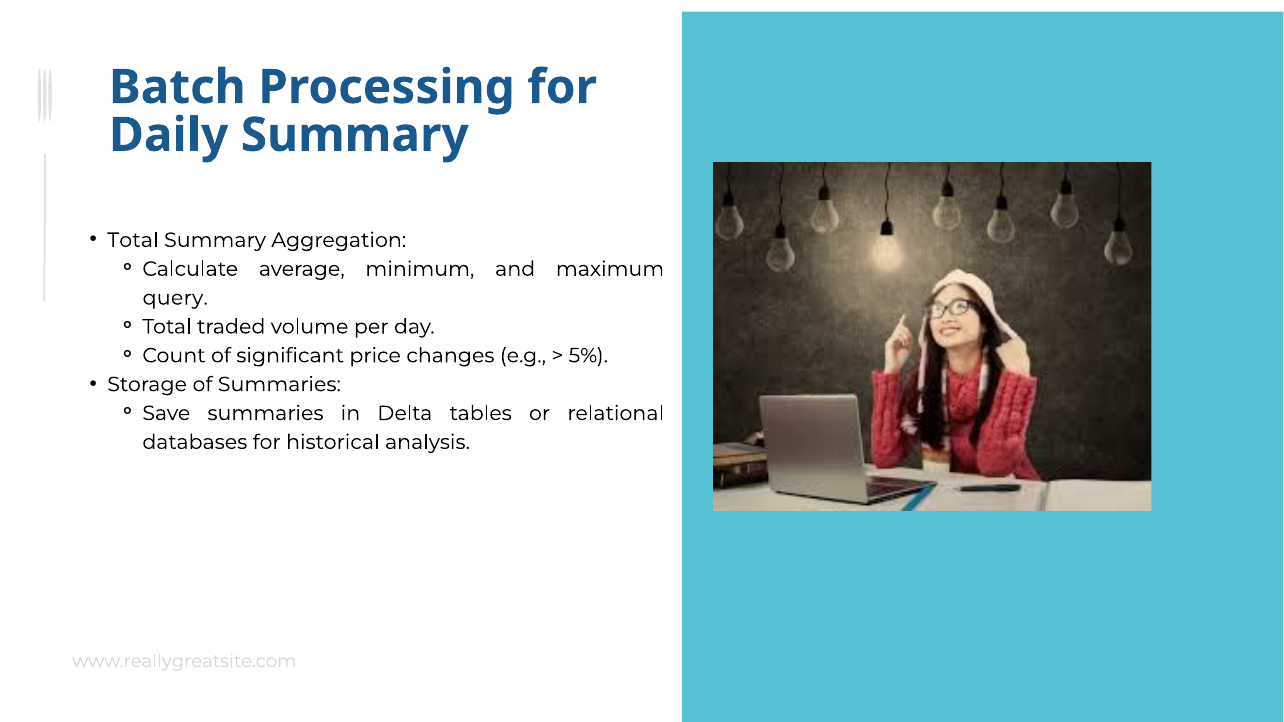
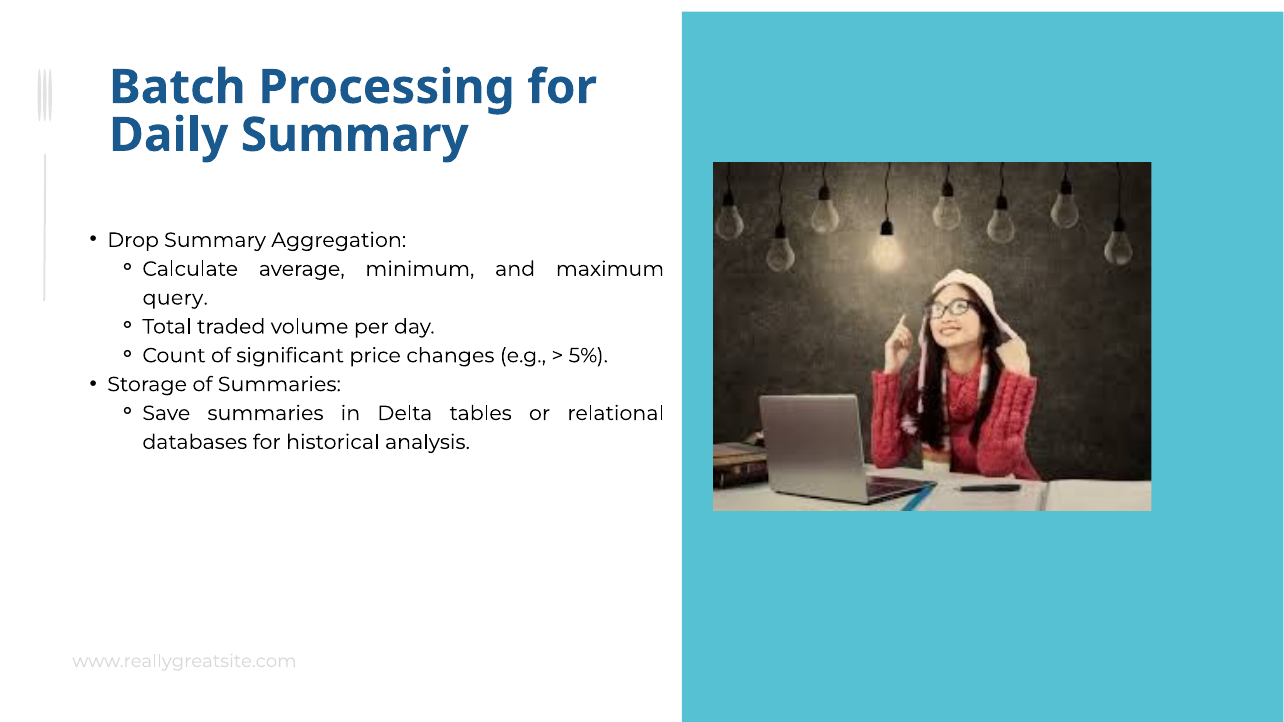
Total at (133, 240): Total -> Drop
